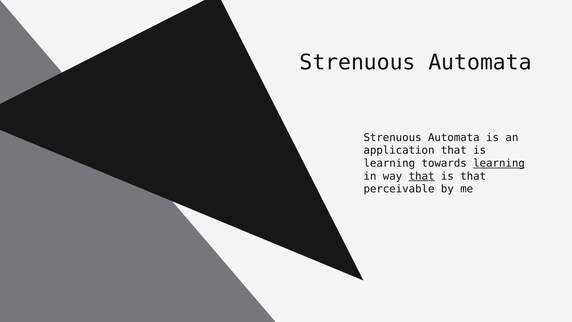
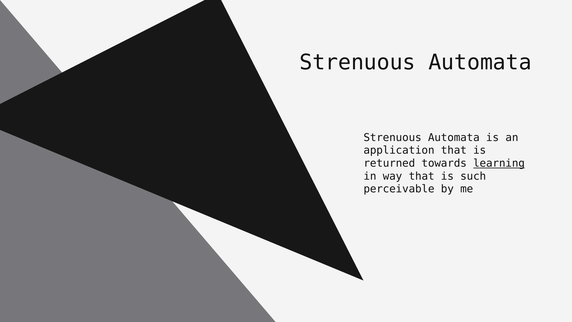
learning at (389, 163): learning -> returned
that at (422, 176) underline: present -> none
is that: that -> such
